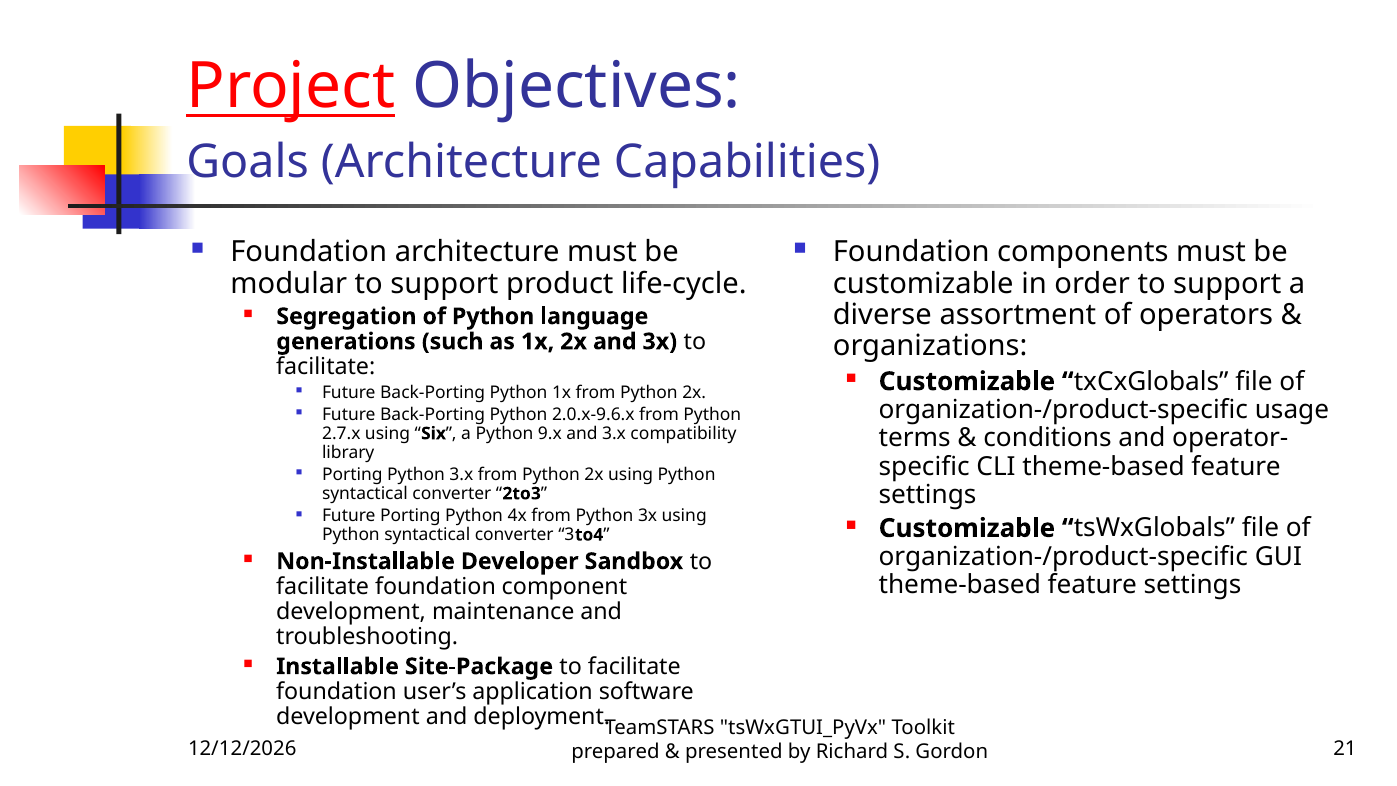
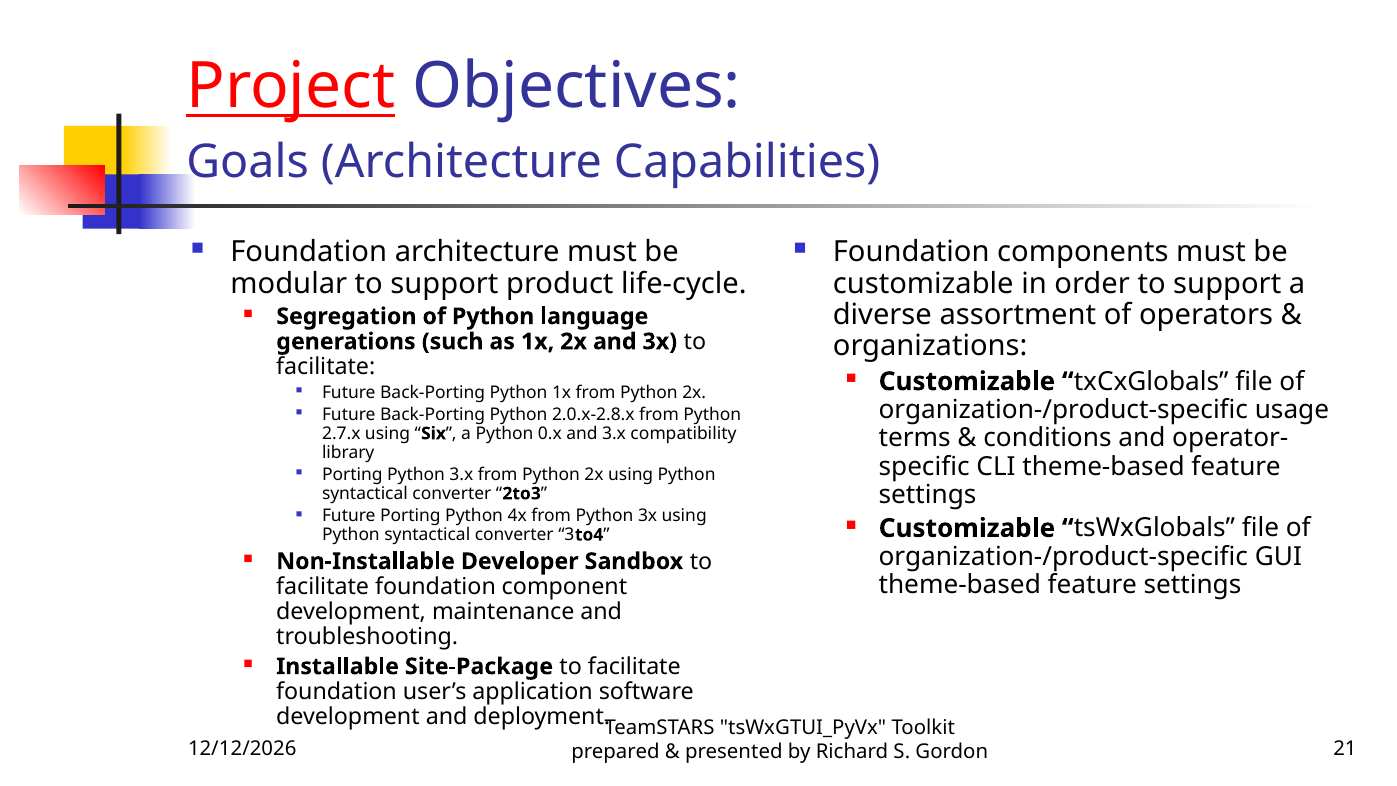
2.0.x-9.6.x: 2.0.x-9.6.x -> 2.0.x-2.8.x
9.x: 9.x -> 0.x
